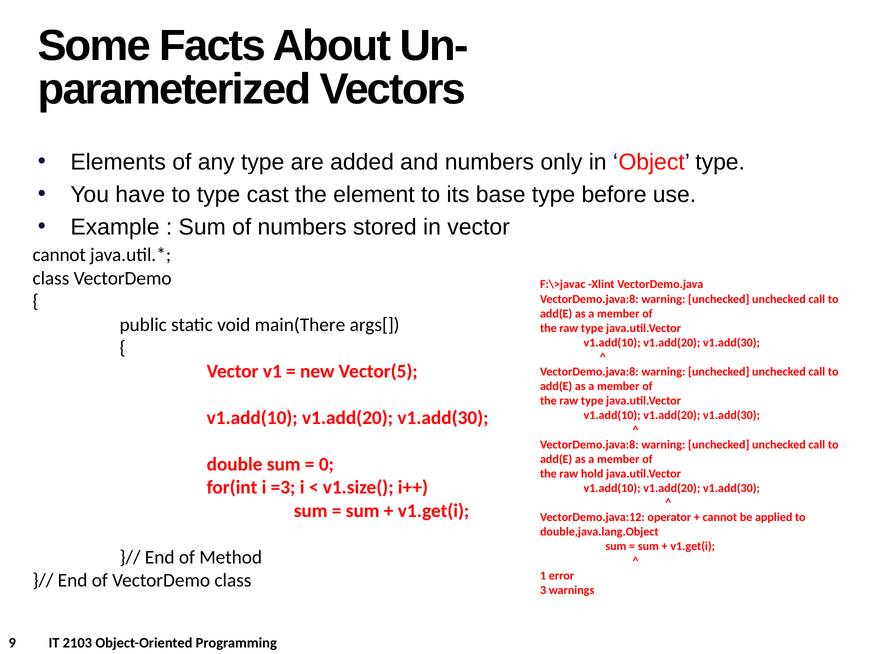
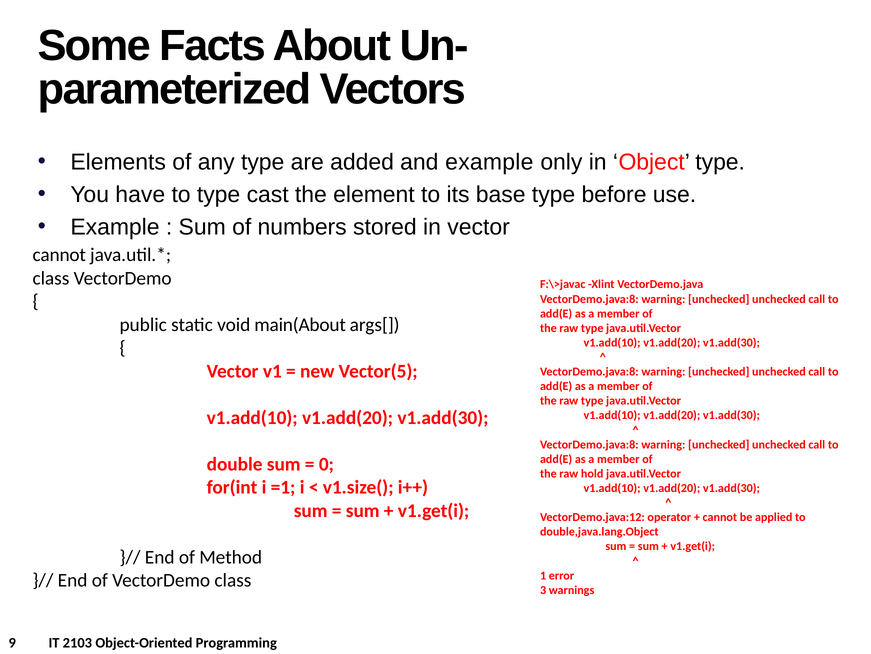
and numbers: numbers -> example
main(There: main(There -> main(About
=3: =3 -> =1
